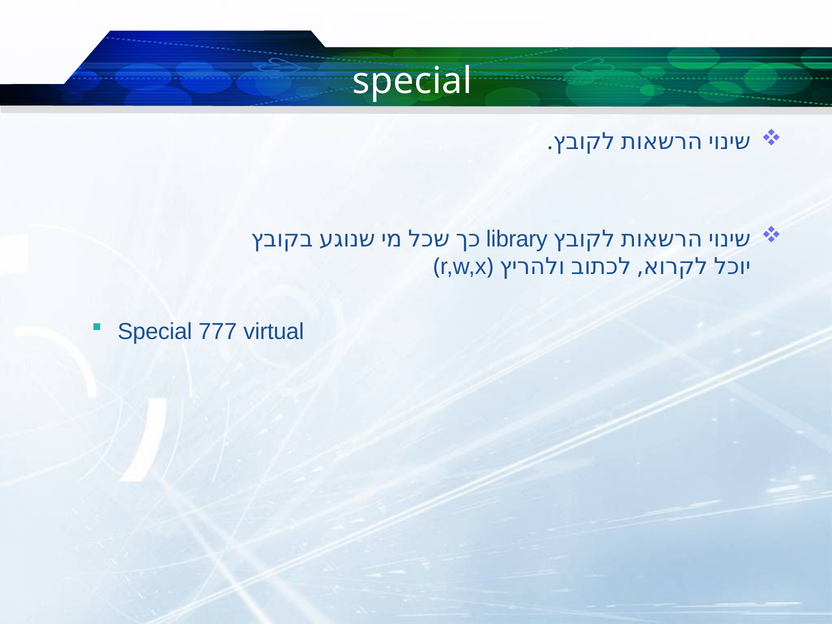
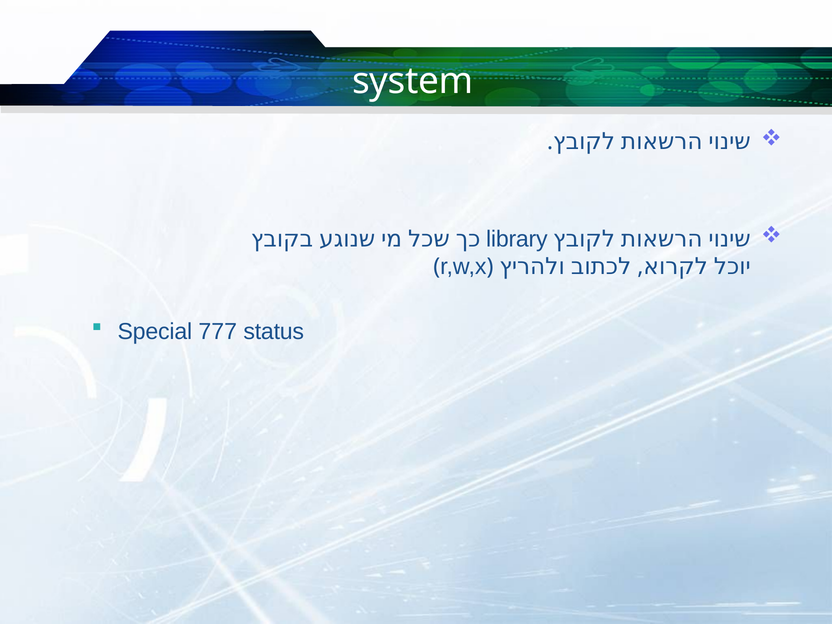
special at (412, 81): special -> system
virtual: virtual -> status
